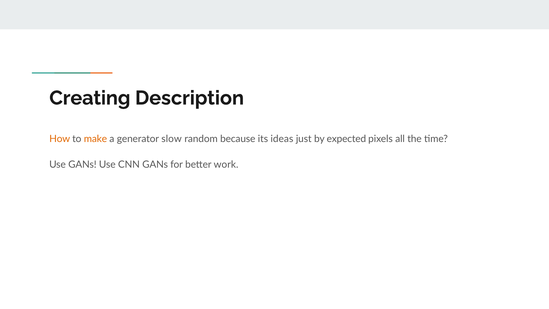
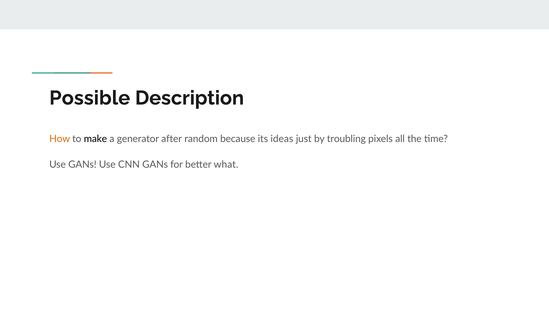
Creating: Creating -> Possible
make colour: orange -> black
slow: slow -> after
expected: expected -> troubling
work: work -> what
